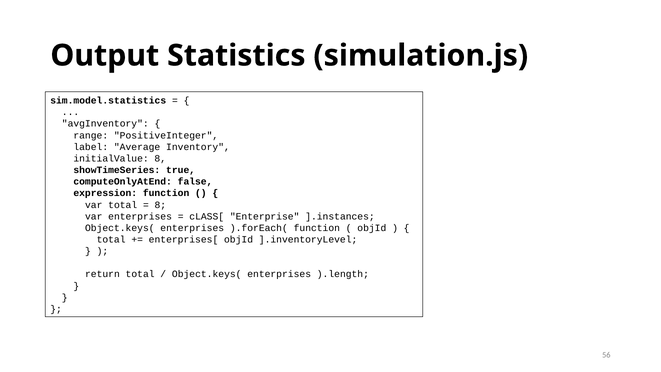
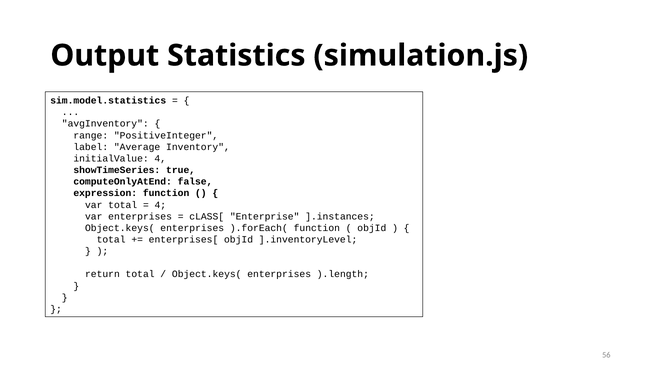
initialValue 8: 8 -> 4
8 at (160, 205): 8 -> 4
